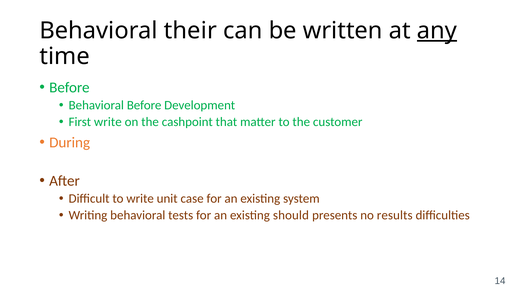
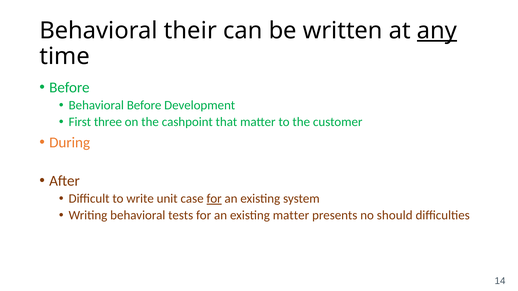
First write: write -> three
for at (214, 199) underline: none -> present
existing should: should -> matter
results: results -> should
